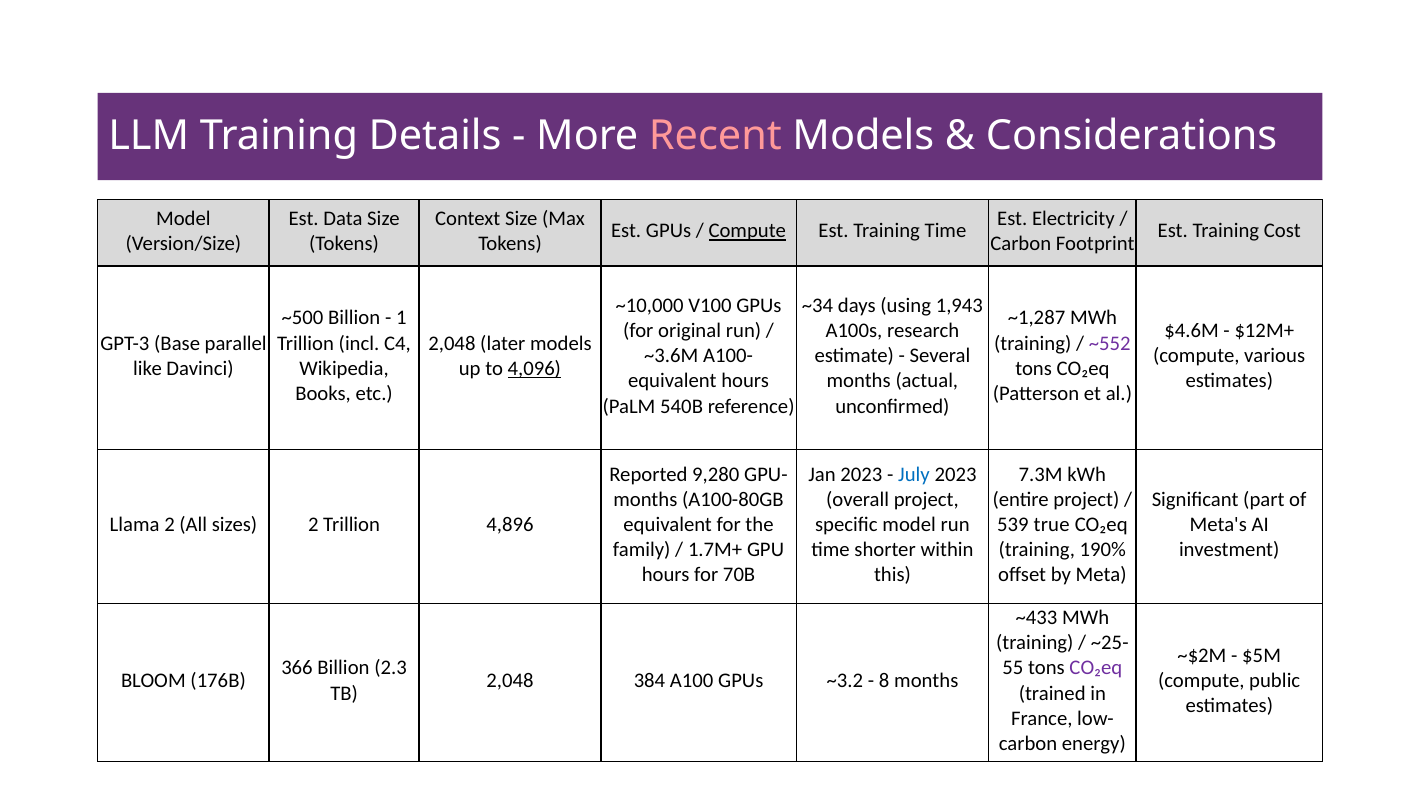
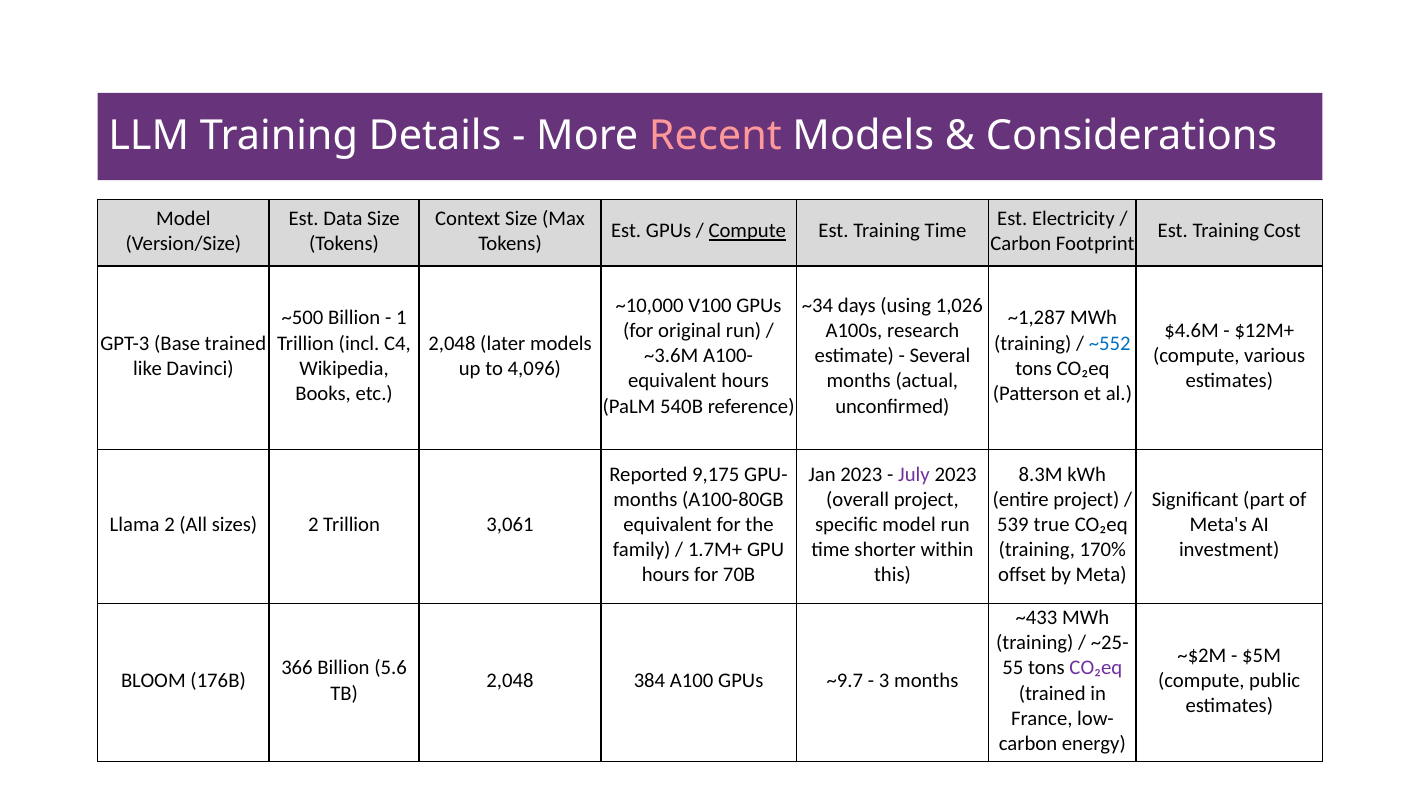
1,943: 1,943 -> 1,026
Base parallel: parallel -> trained
~552 colour: purple -> blue
4,096 underline: present -> none
9,280: 9,280 -> 9,175
July colour: blue -> purple
7.3M: 7.3M -> 8.3M
4,896: 4,896 -> 3,061
190%: 190% -> 170%
2.3: 2.3 -> 5.6
~3.2: ~3.2 -> ~9.7
8: 8 -> 3
